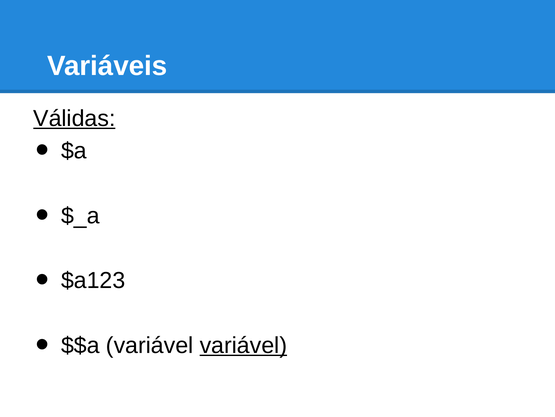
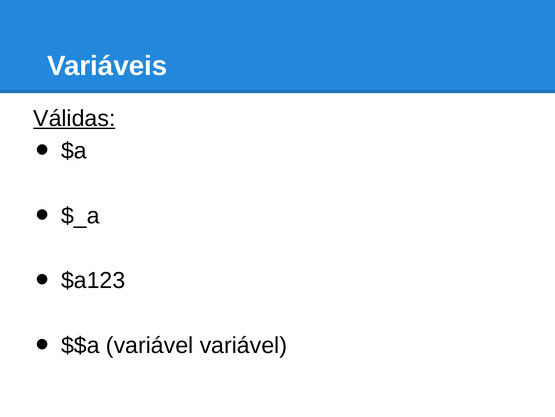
variável at (243, 345) underline: present -> none
